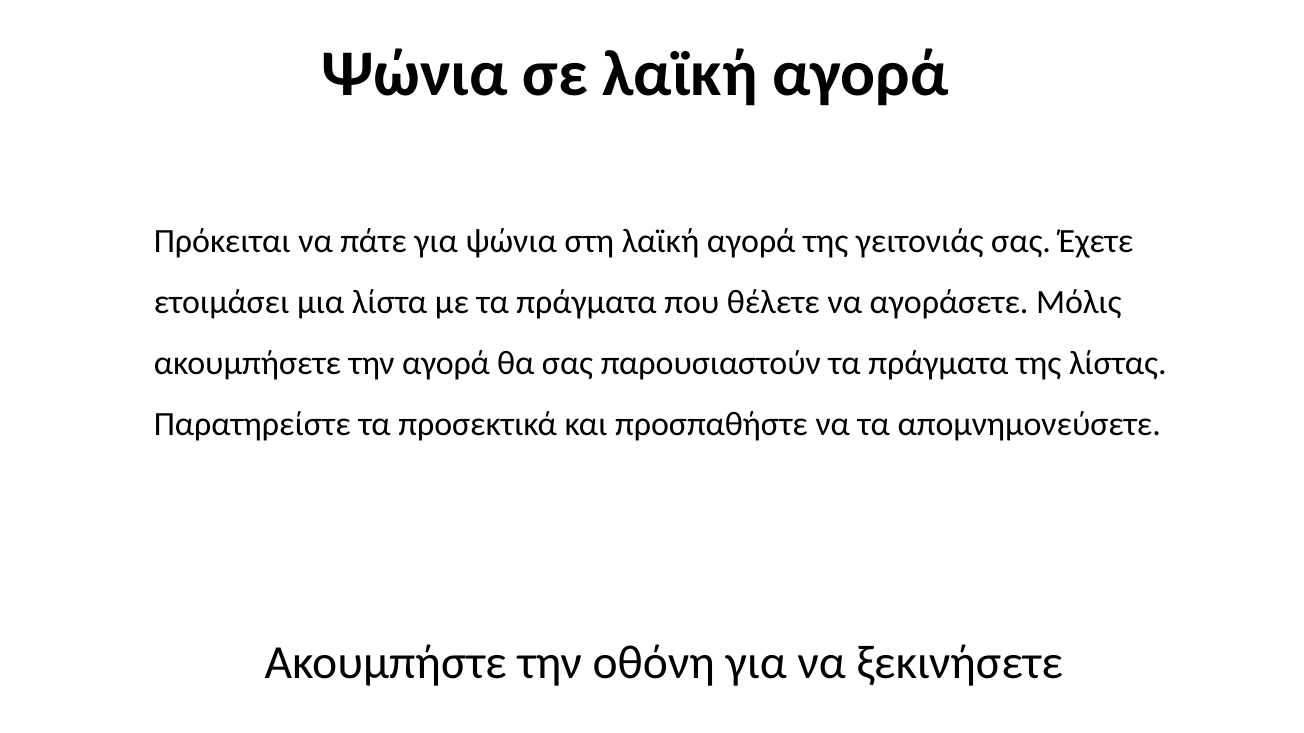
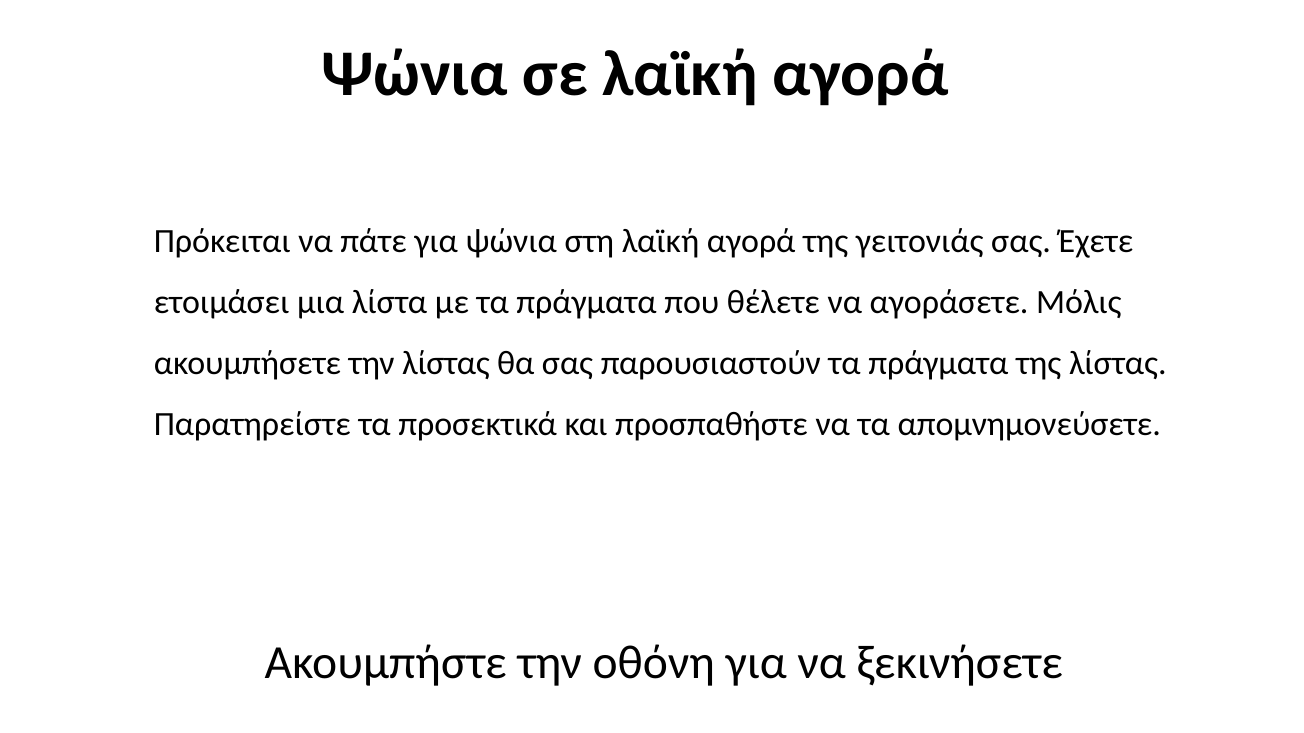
την αγορά: αγορά -> λίστας
